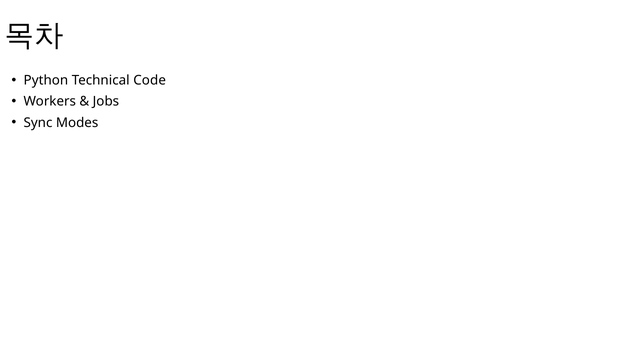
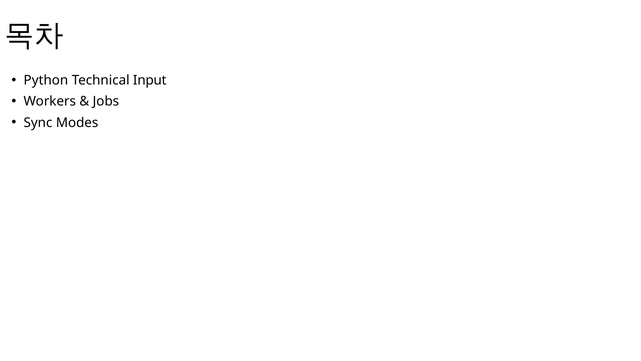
Code: Code -> Input
